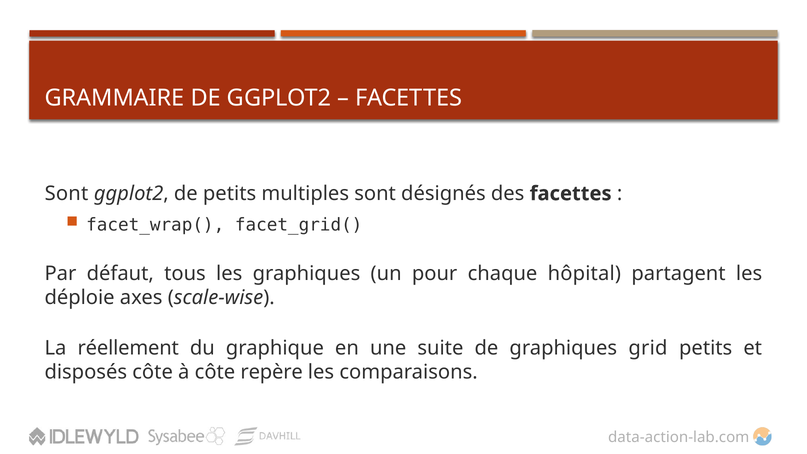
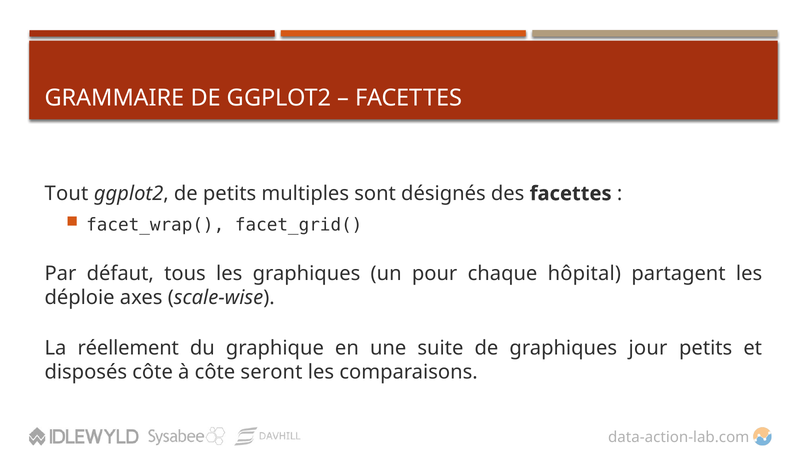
Sont at (66, 194): Sont -> Tout
grid: grid -> jour
repère: repère -> seront
